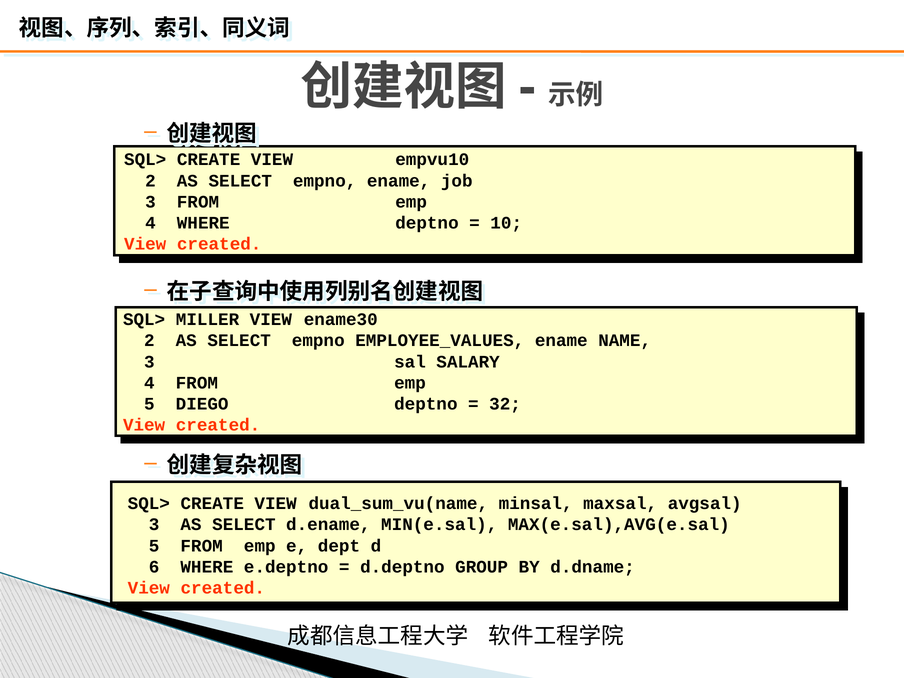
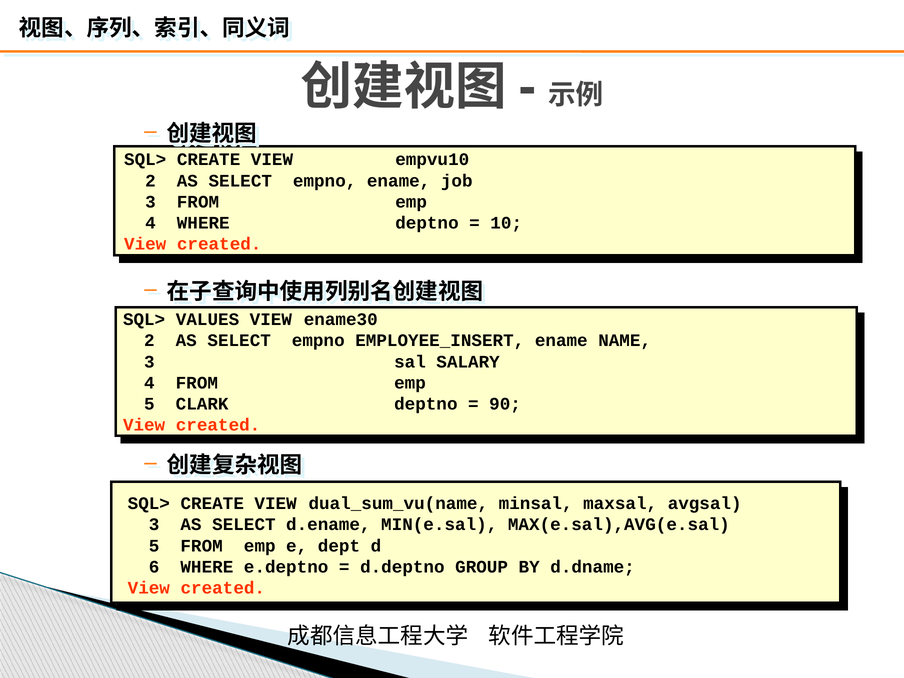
MILLER: MILLER -> VALUES
EMPLOYEE_VALUES: EMPLOYEE_VALUES -> EMPLOYEE_INSERT
DIEGO: DIEGO -> CLARK
32: 32 -> 90
